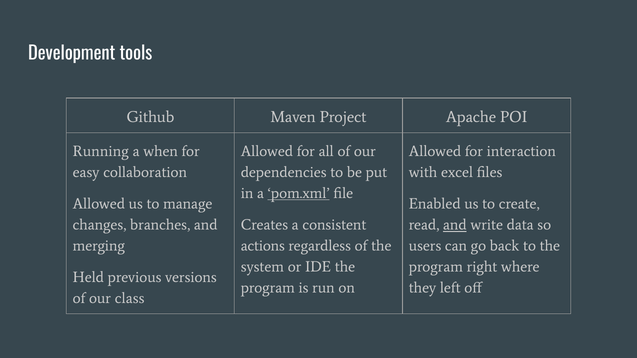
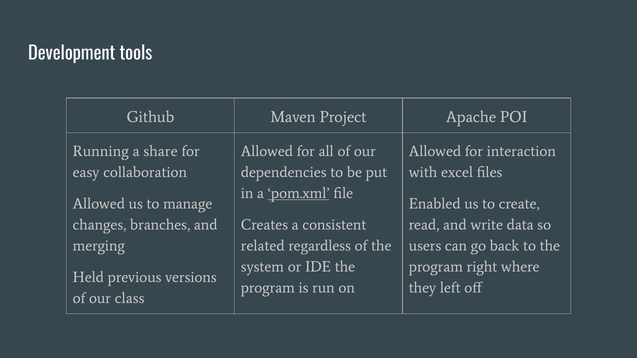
when: when -> share
and at (455, 225) underline: present -> none
actions: actions -> related
